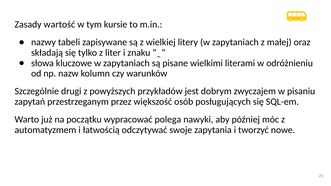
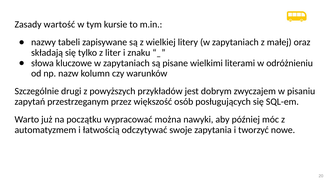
polega: polega -> można
